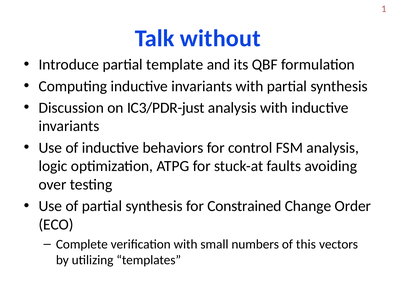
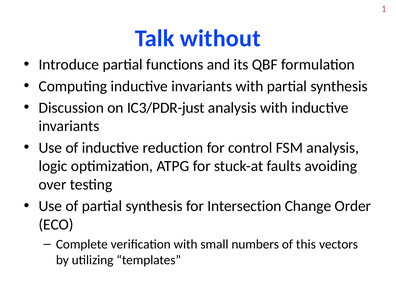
template: template -> functions
behaviors: behaviors -> reduction
Constrained: Constrained -> Intersection
